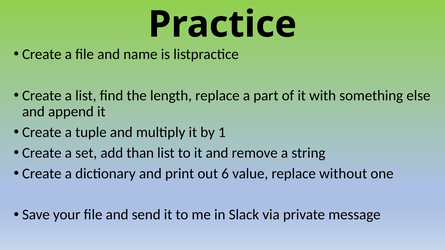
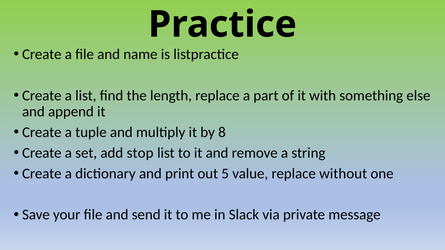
1: 1 -> 8
than: than -> stop
6: 6 -> 5
